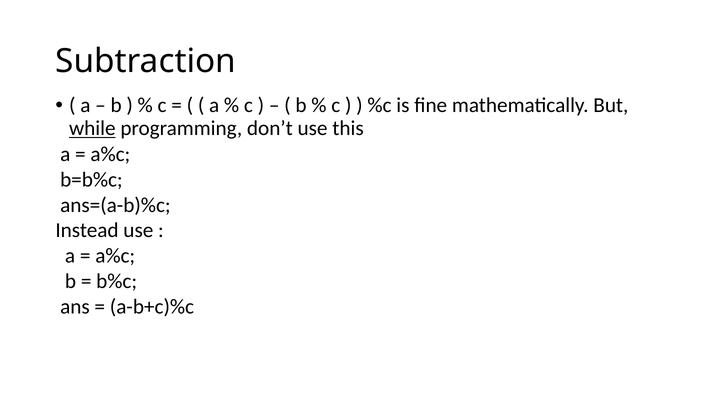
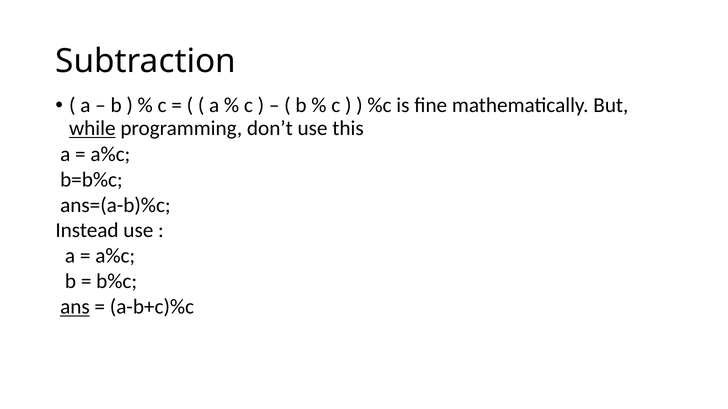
ans underline: none -> present
